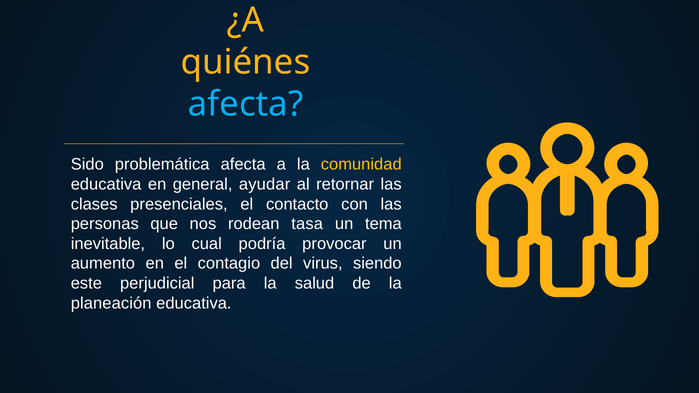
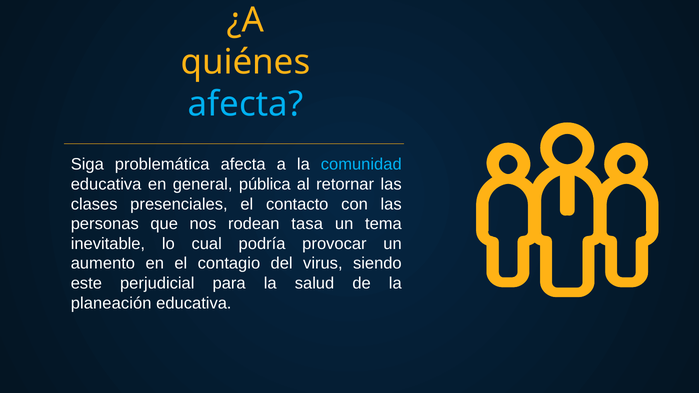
Sido: Sido -> Siga
comunidad colour: yellow -> light blue
ayudar: ayudar -> pública
